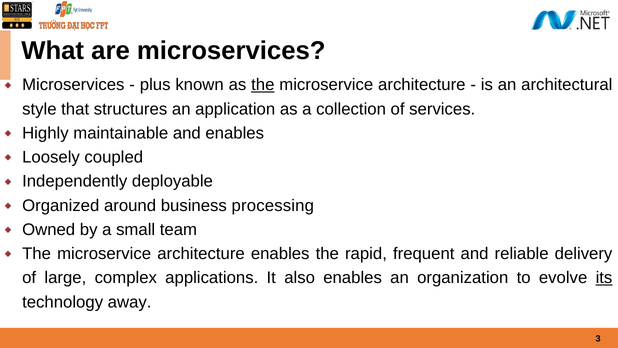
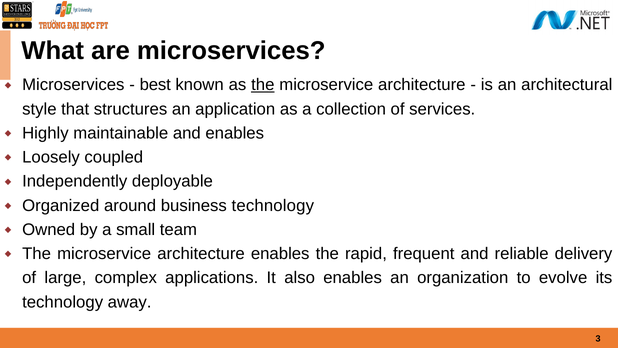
plus: plus -> best
business processing: processing -> technology
its underline: present -> none
